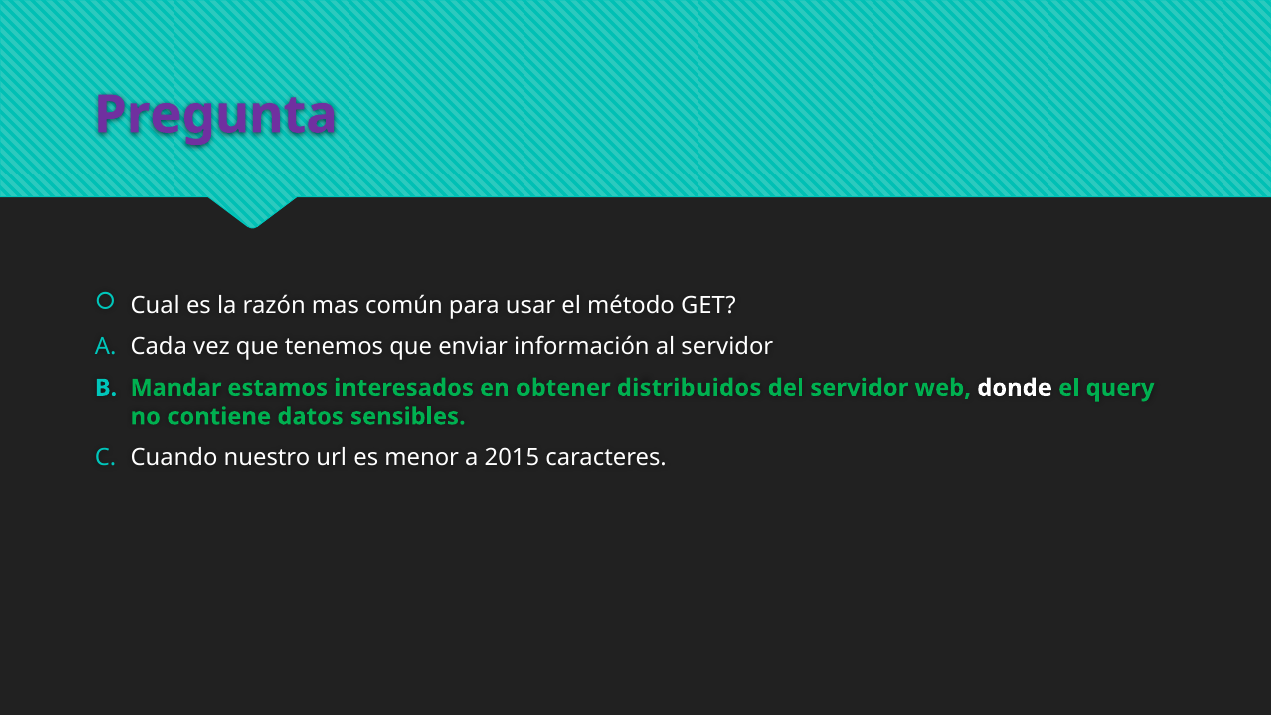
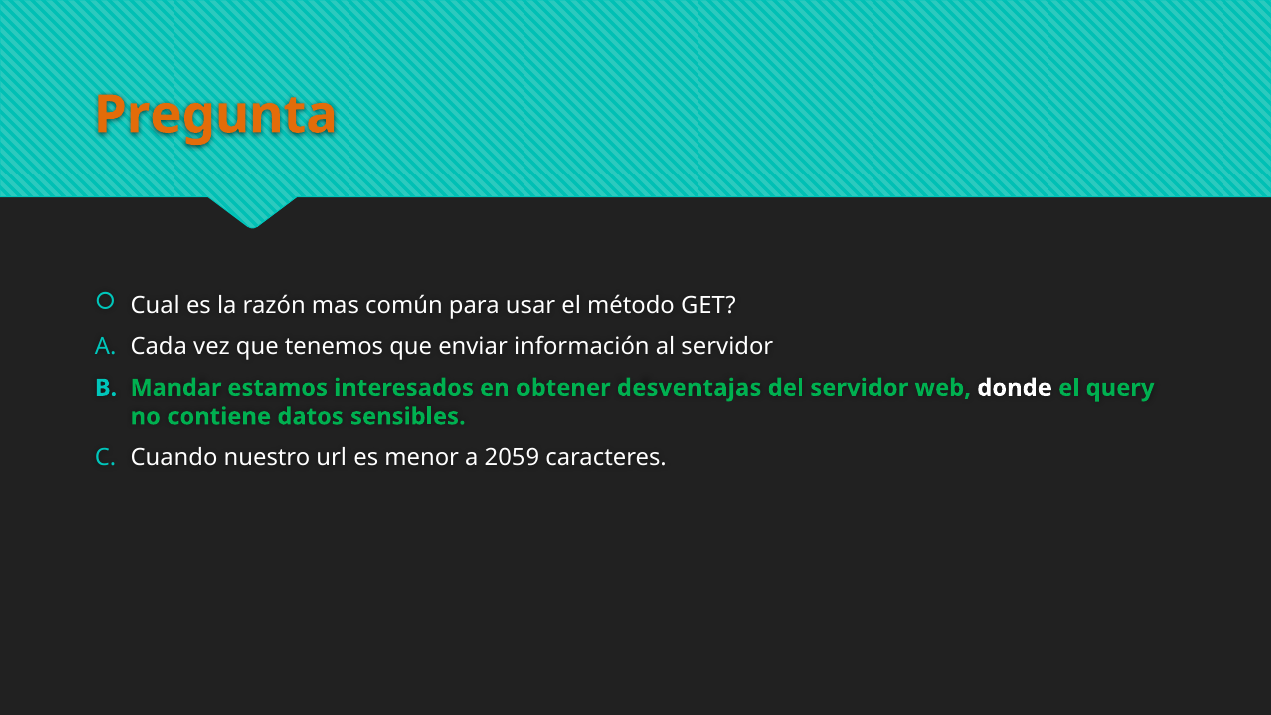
Pregunta colour: purple -> orange
distribuidos: distribuidos -> desventajas
2015: 2015 -> 2059
